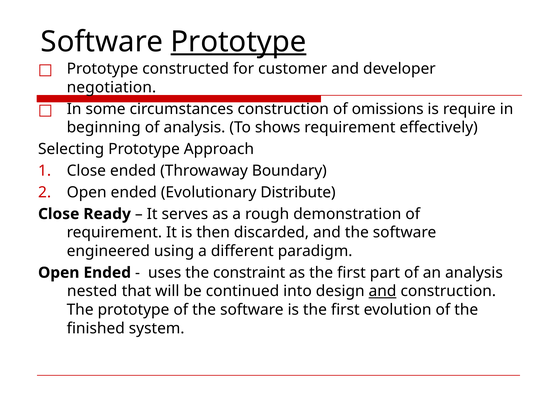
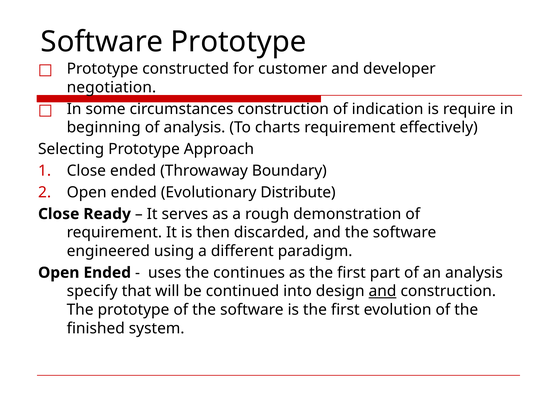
Prototype at (239, 42) underline: present -> none
omissions: omissions -> indication
shows: shows -> charts
constraint: constraint -> continues
nested: nested -> specify
